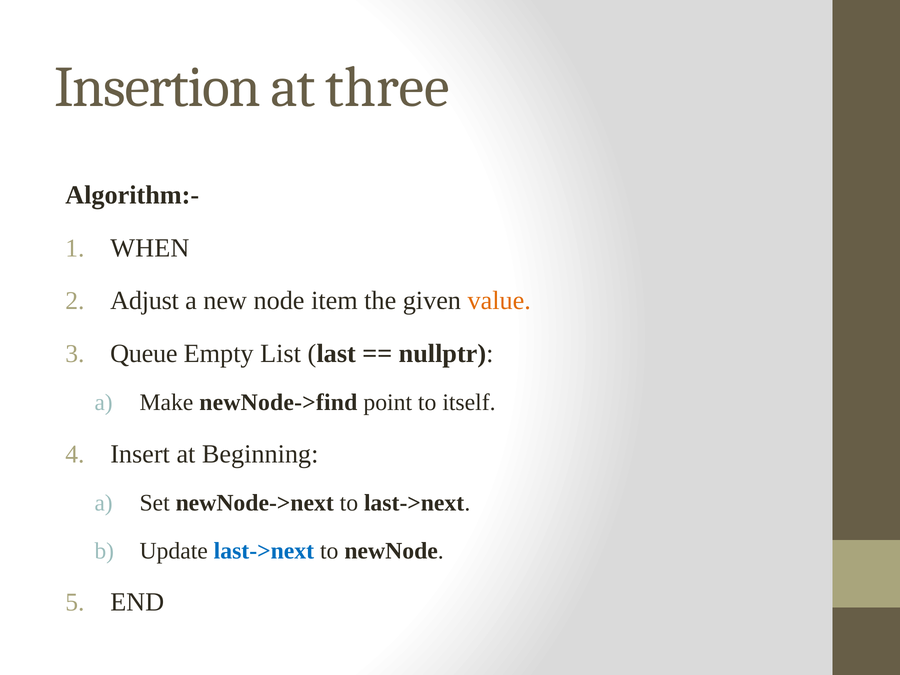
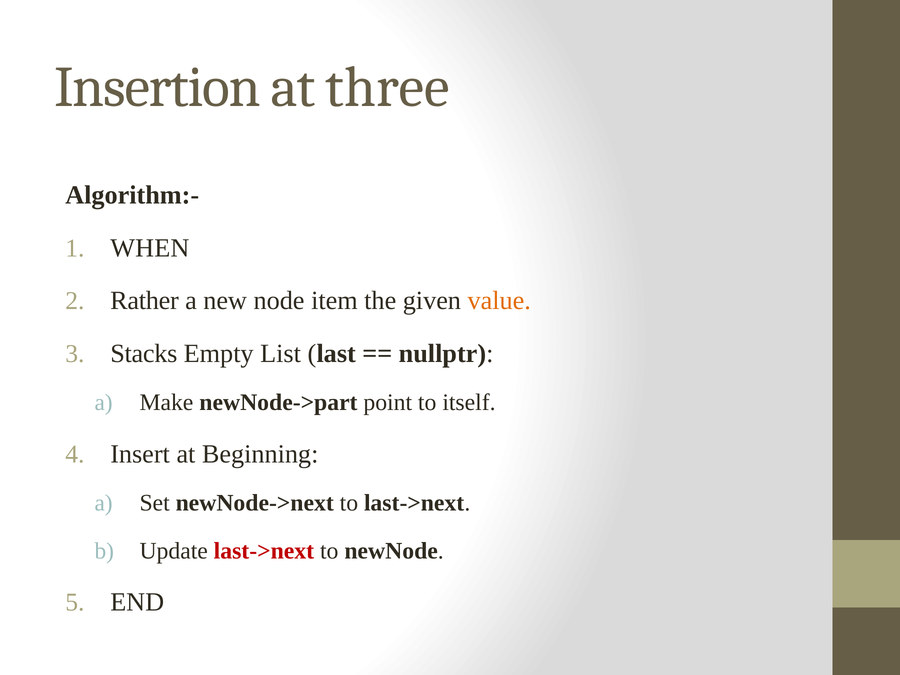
Adjust: Adjust -> Rather
Queue: Queue -> Stacks
newNode->find: newNode->find -> newNode->part
last->next at (264, 551) colour: blue -> red
